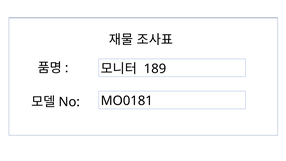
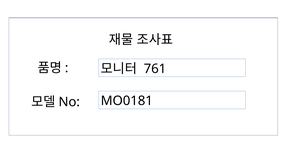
189: 189 -> 761
